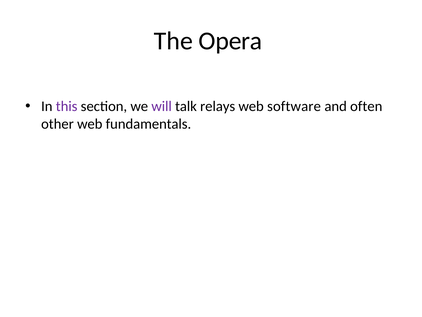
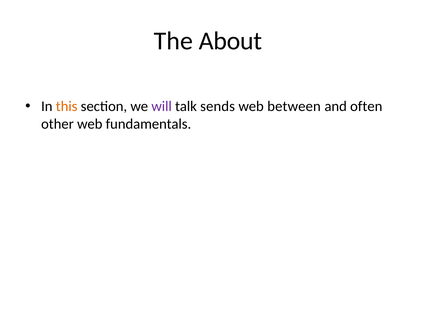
Opera: Opera -> About
this colour: purple -> orange
relays: relays -> sends
software: software -> between
